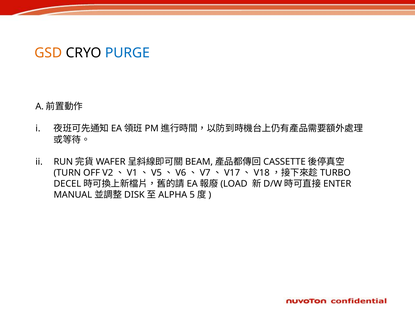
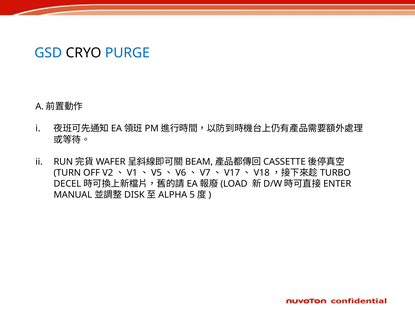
GSD colour: orange -> blue
